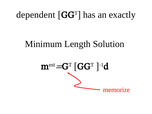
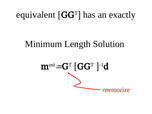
dependent: dependent -> equivalent
